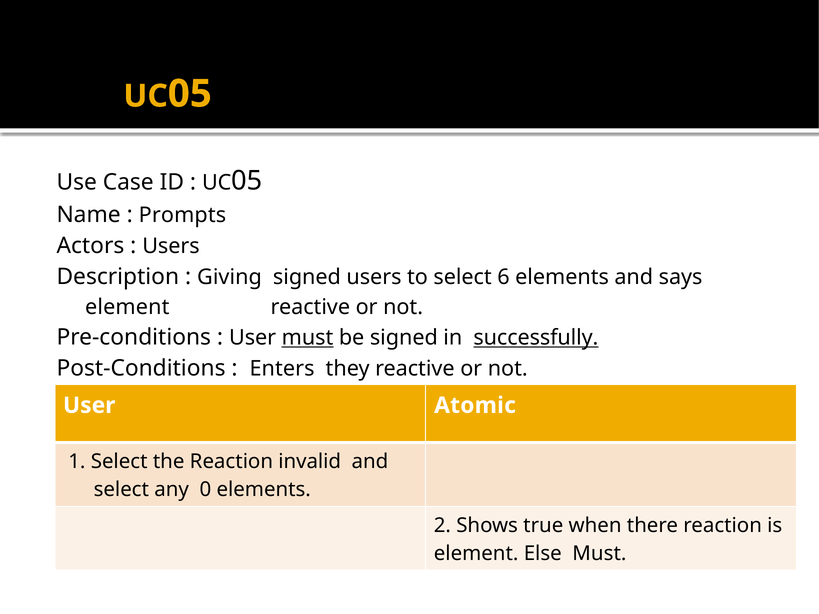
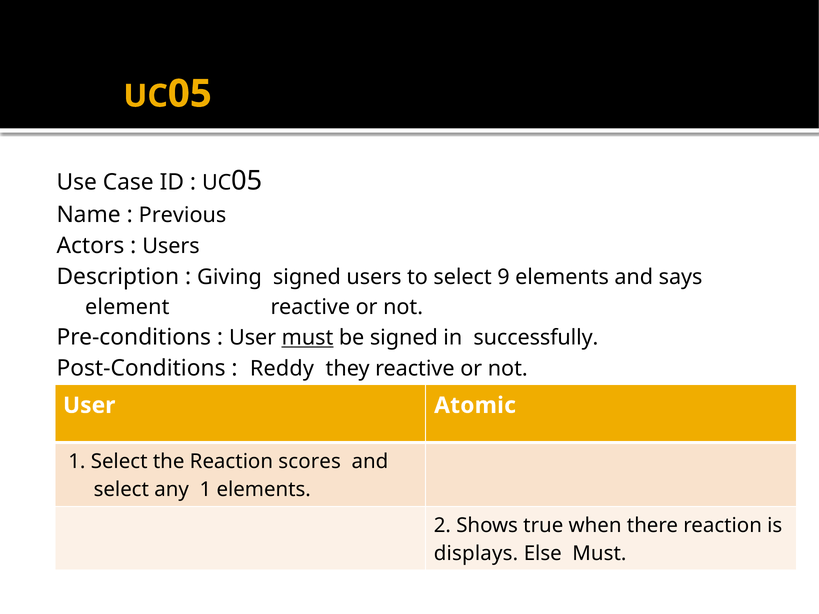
Prompts: Prompts -> Previous
6: 6 -> 9
successfully underline: present -> none
Enters: Enters -> Reddy
invalid: invalid -> scores
any 0: 0 -> 1
element at (476, 554): element -> displays
